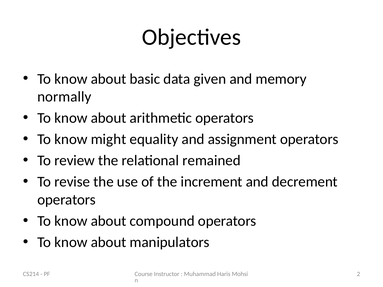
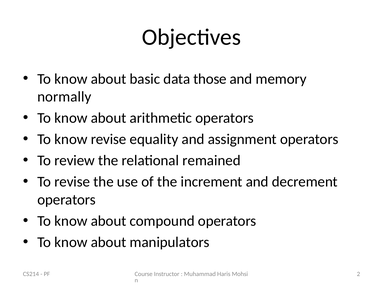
given: given -> those
know might: might -> revise
